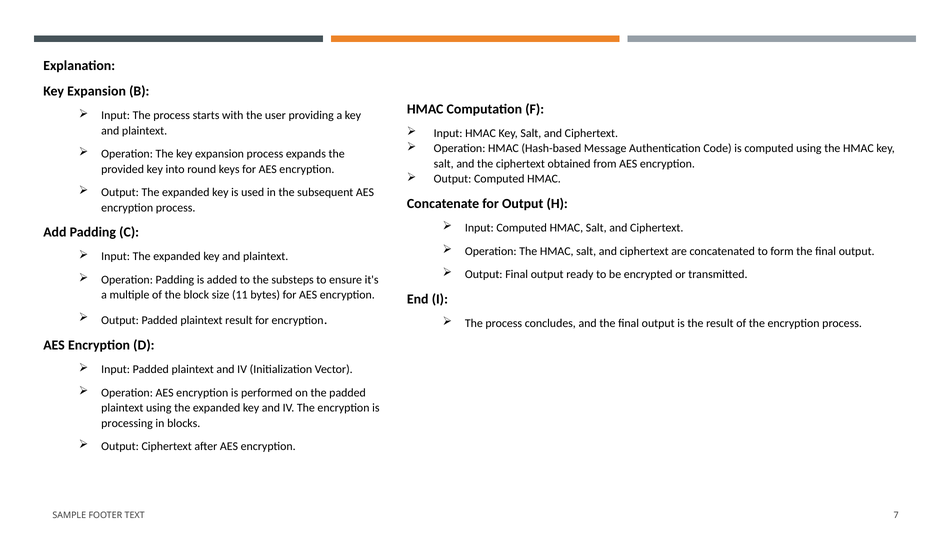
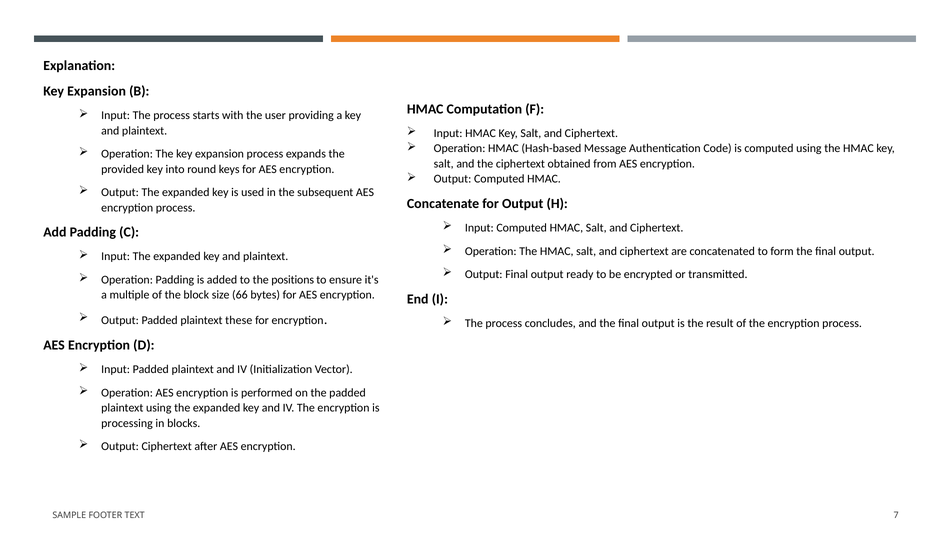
substeps: substeps -> positions
11: 11 -> 66
plaintext result: result -> these
